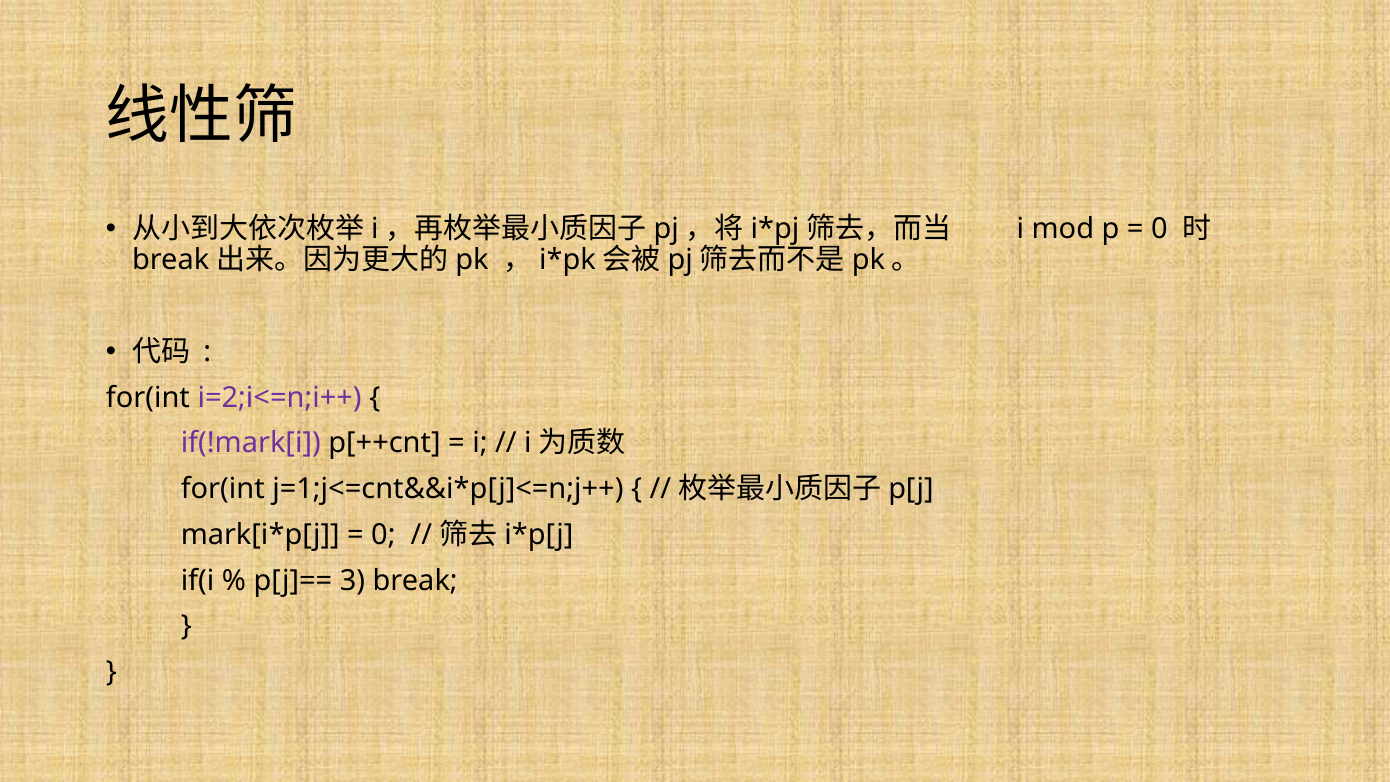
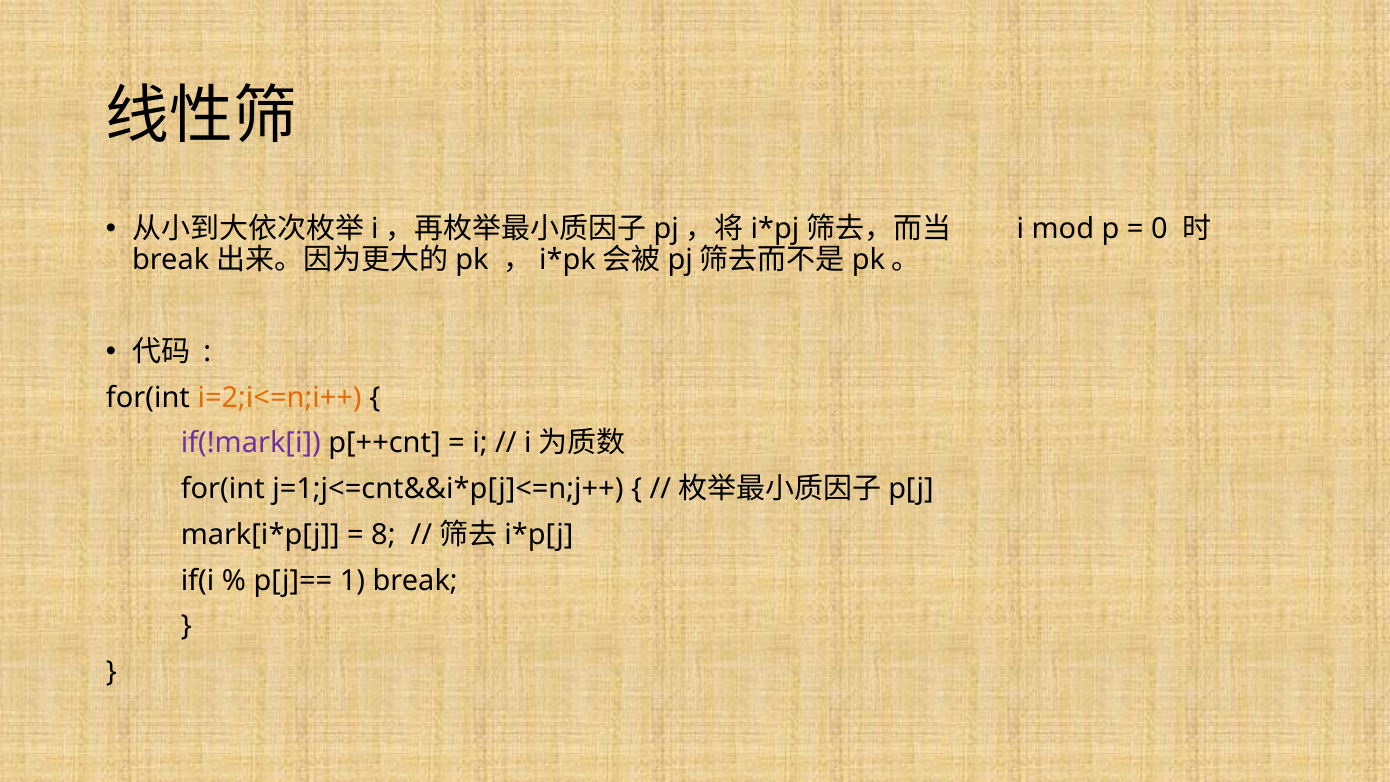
i=2;i<=n;i++ colour: purple -> orange
0 at (383, 535): 0 -> 8
3: 3 -> 1
